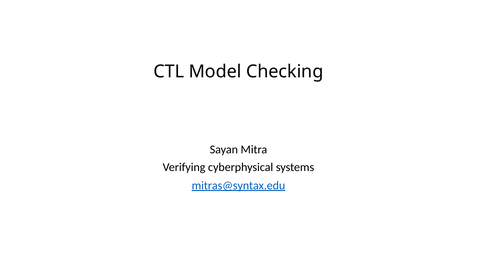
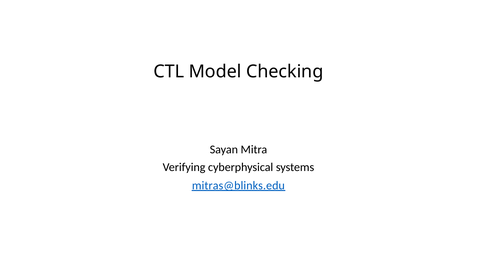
mitras@syntax.edu: mitras@syntax.edu -> mitras@blinks.edu
